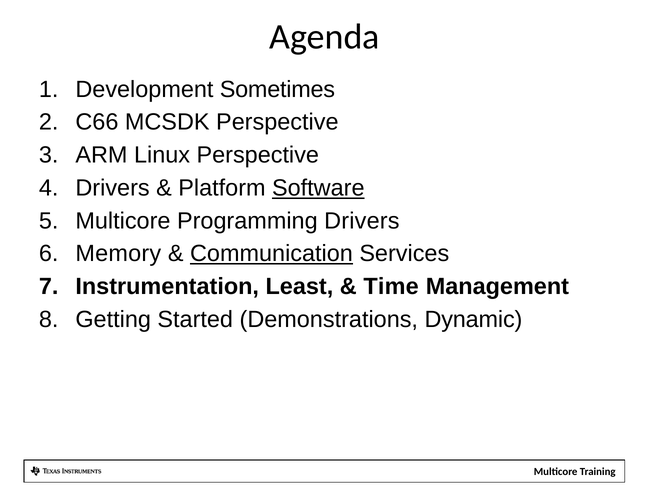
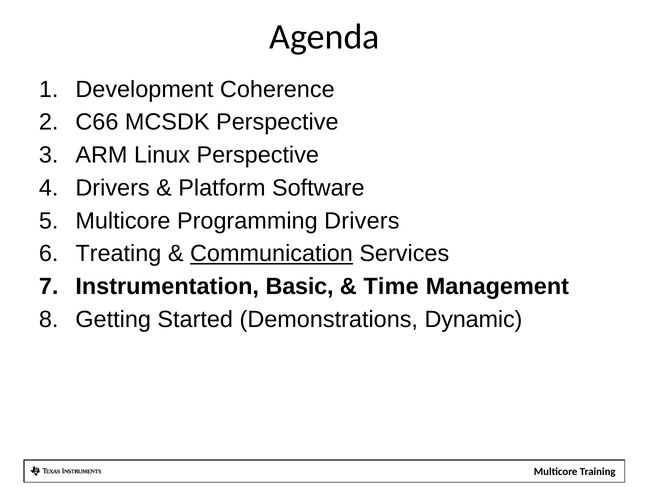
Sometimes: Sometimes -> Coherence
Software underline: present -> none
Memory: Memory -> Treating
Least: Least -> Basic
